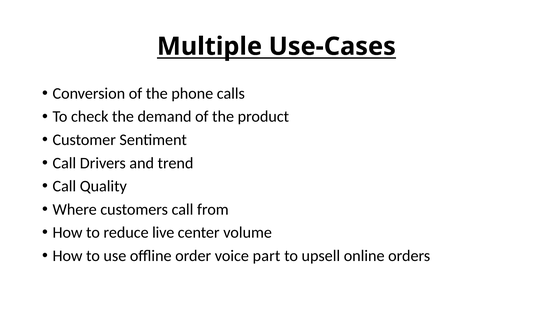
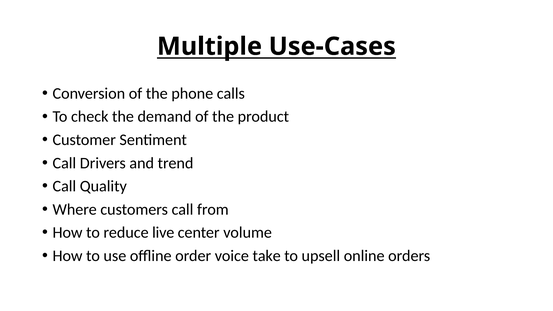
part: part -> take
